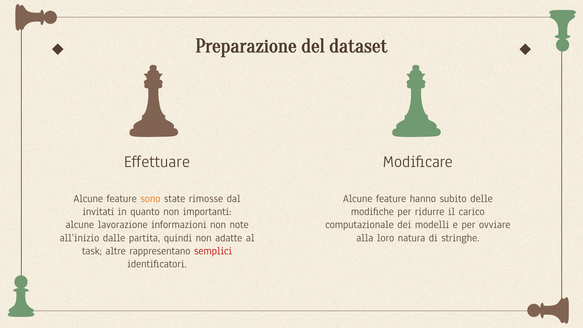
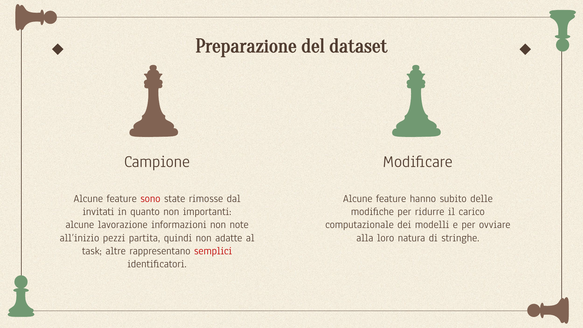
Effettuare: Effettuare -> Campione
sono colour: orange -> red
dalle: dalle -> pezzi
